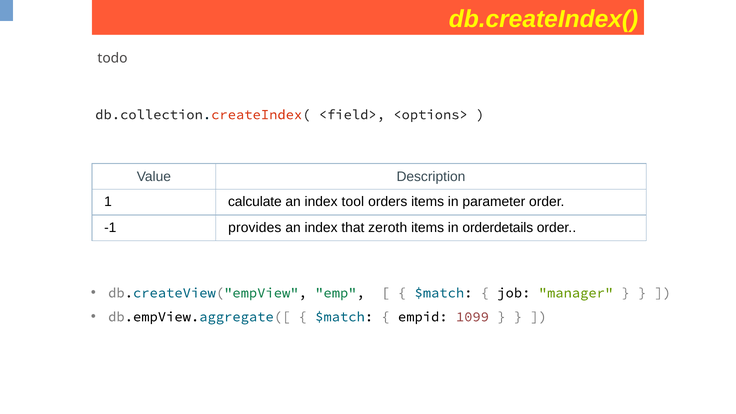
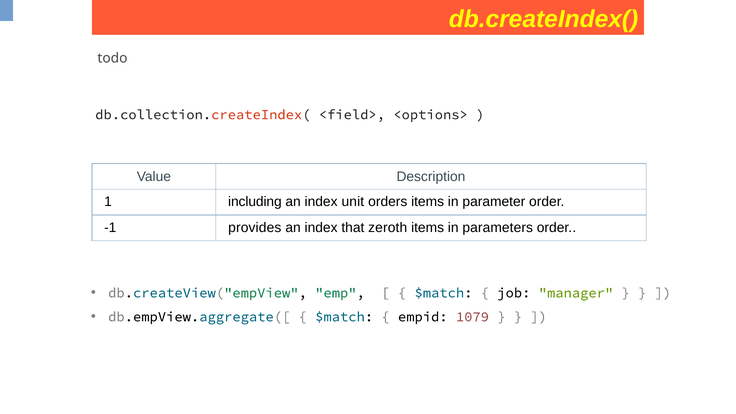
calculate: calculate -> including
tool: tool -> unit
orderdetails: orderdetails -> parameters
1099: 1099 -> 1079
